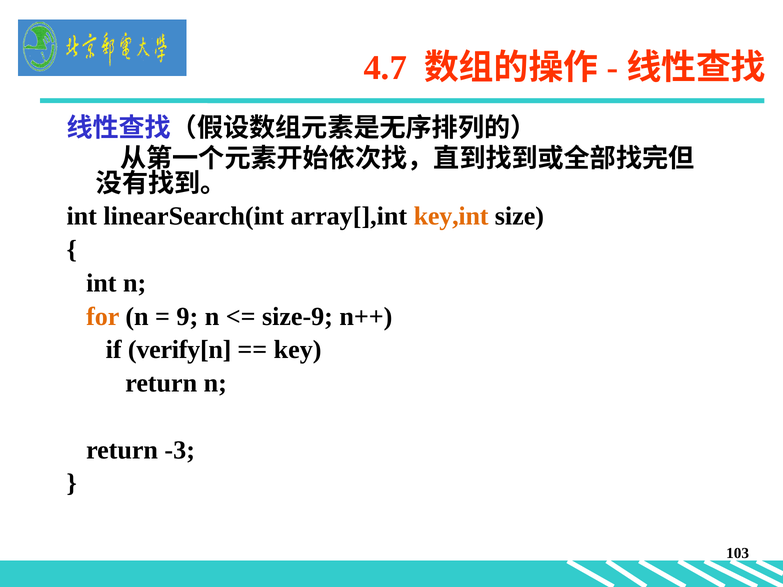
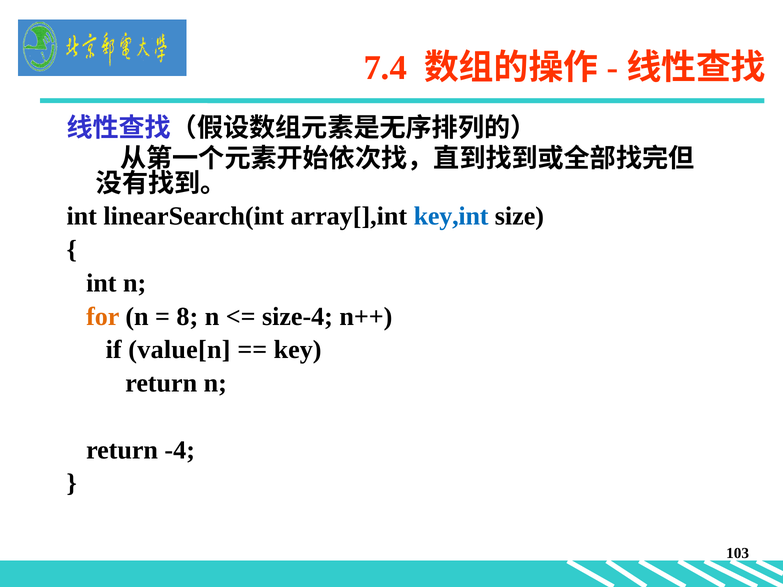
4.7: 4.7 -> 7.4
key,int colour: orange -> blue
9: 9 -> 8
size-9: size-9 -> size-4
verify[n: verify[n -> value[n
-3: -3 -> -4
